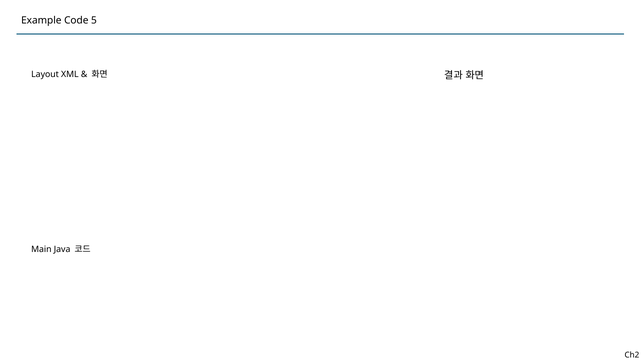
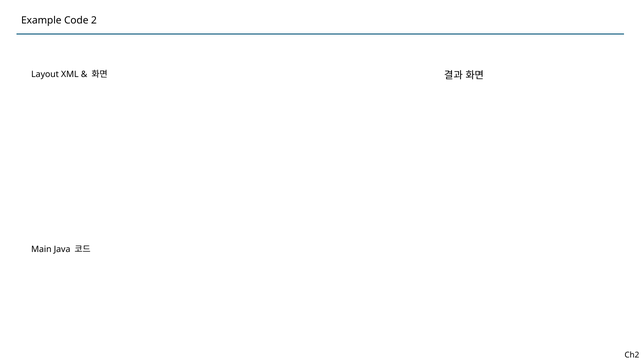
5: 5 -> 2
